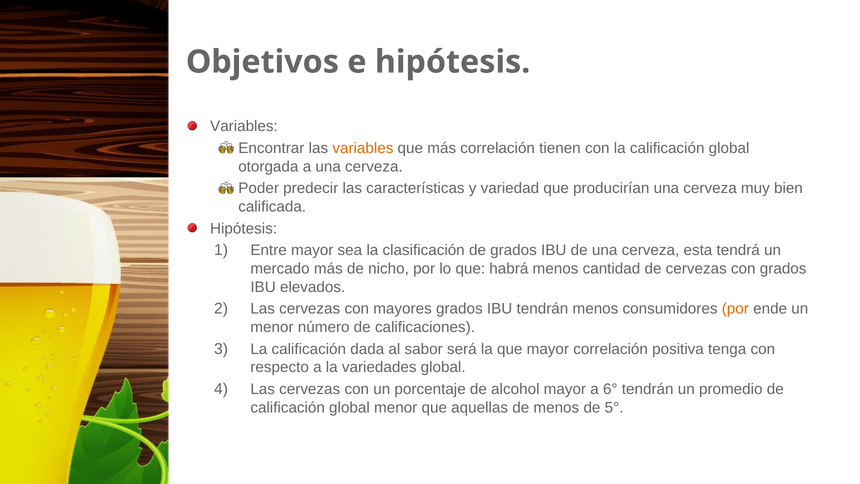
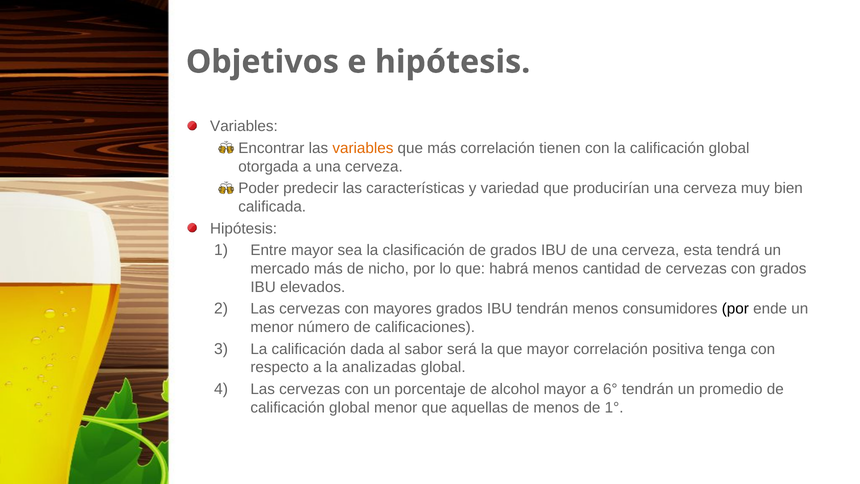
por at (735, 309) colour: orange -> black
variedades: variedades -> analizadas
5°: 5° -> 1°
